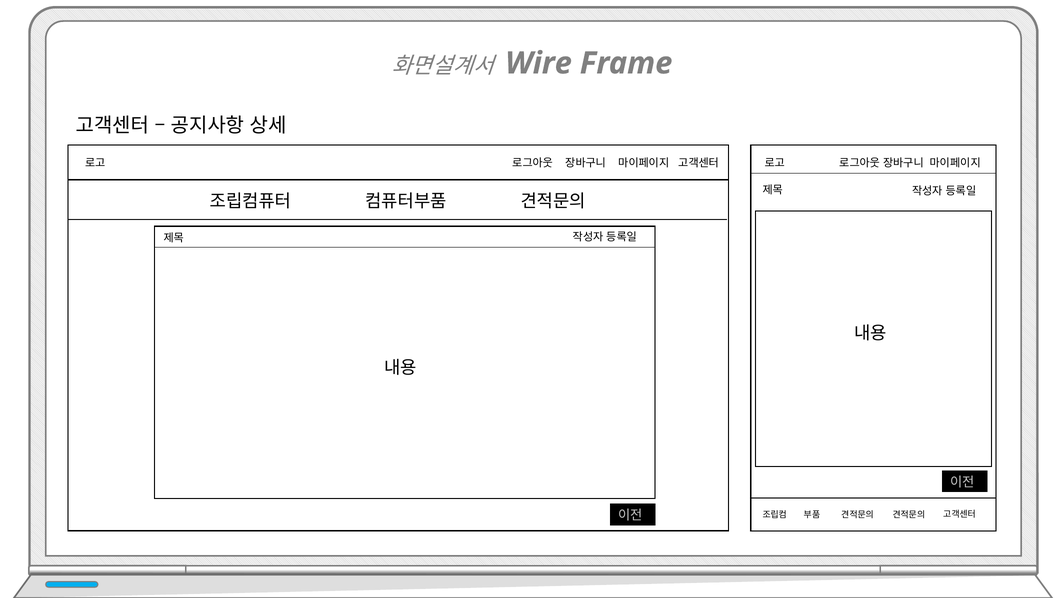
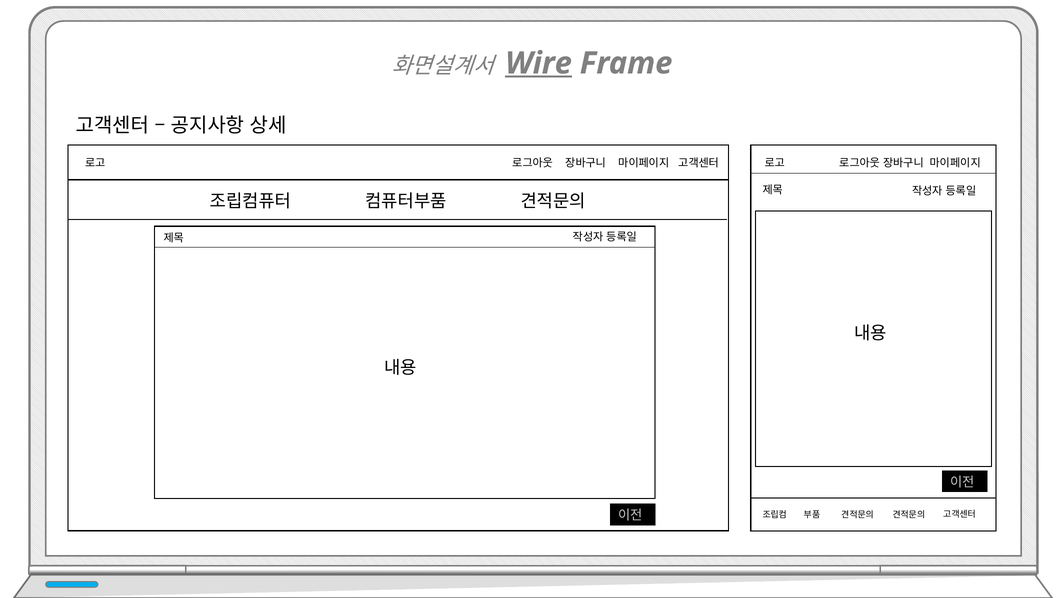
Wire underline: none -> present
